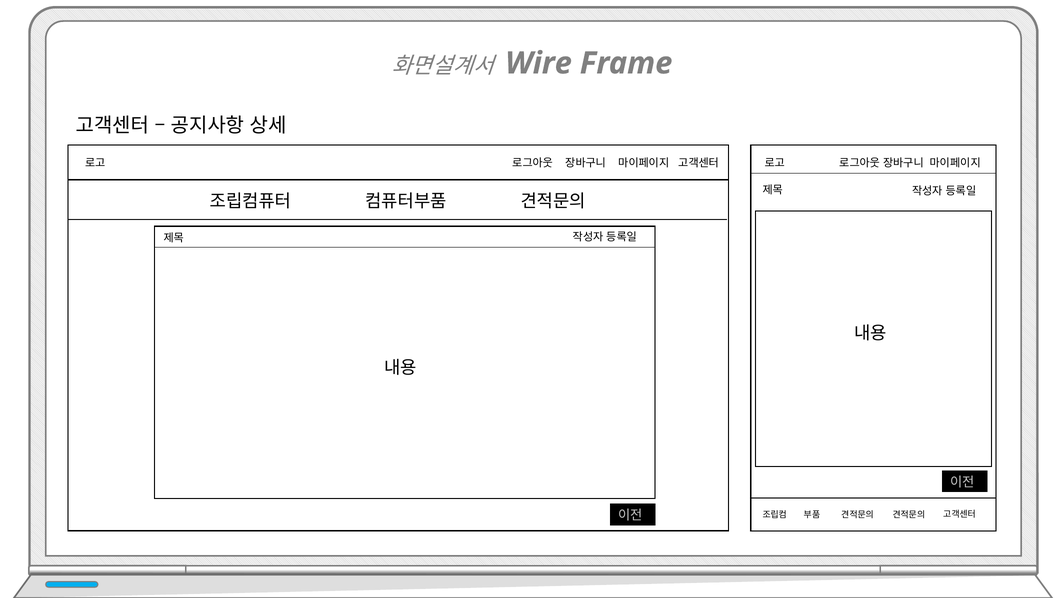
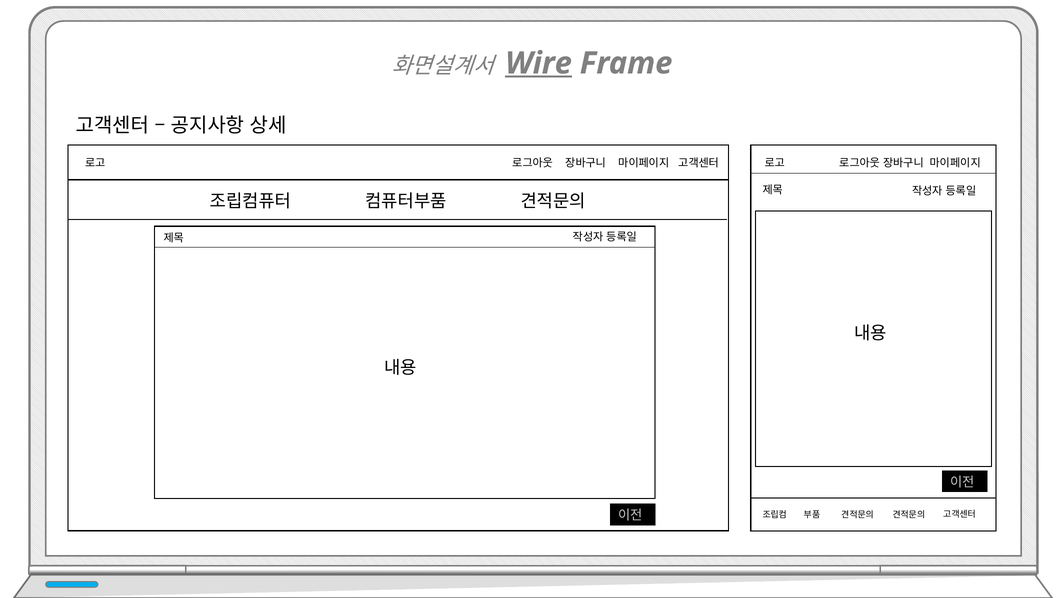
Wire underline: none -> present
